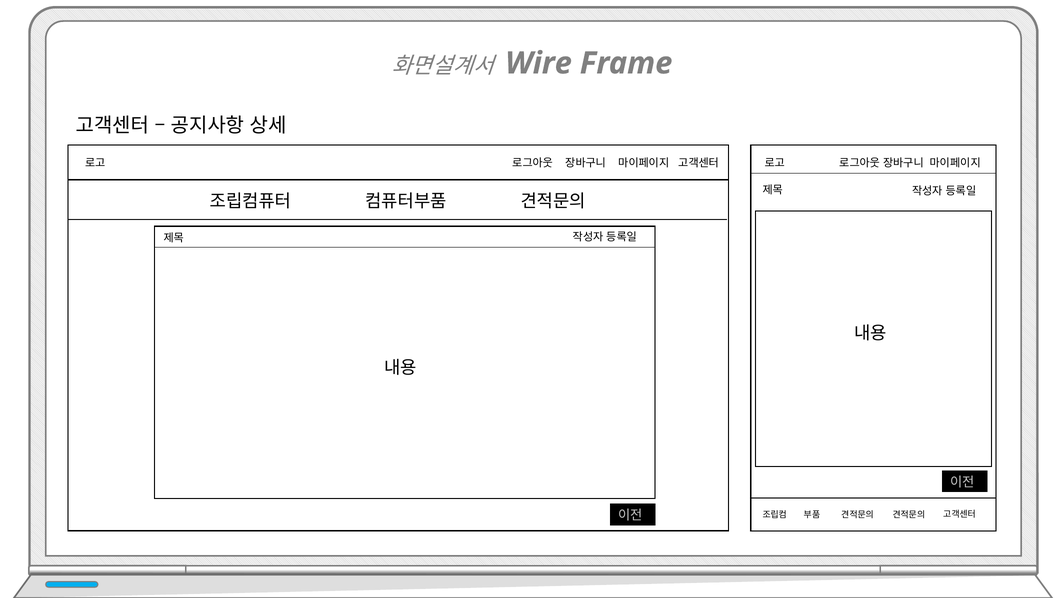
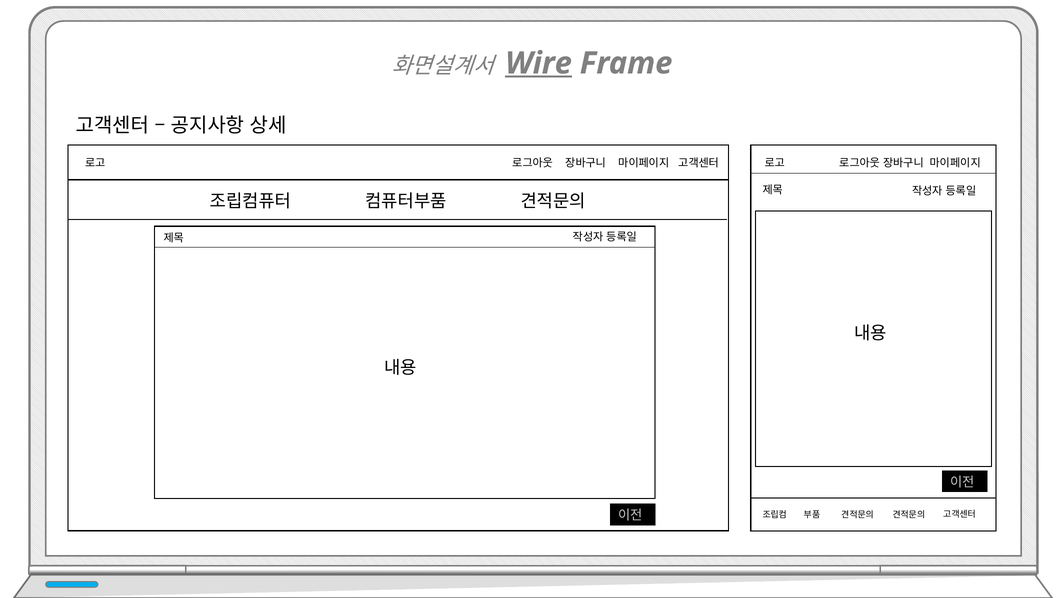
Wire underline: none -> present
